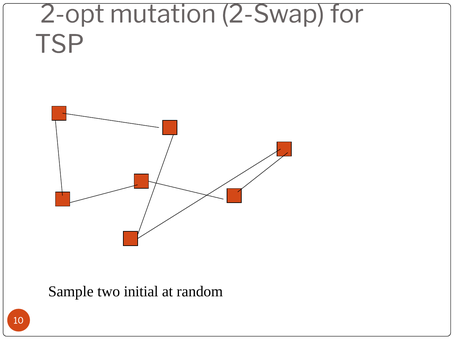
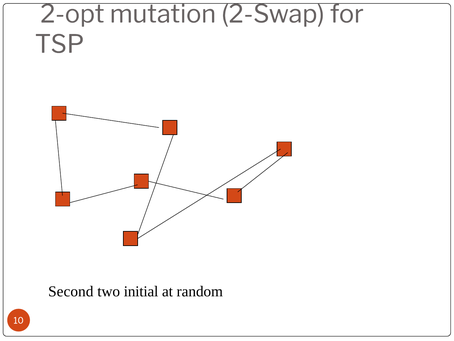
Sample: Sample -> Second
